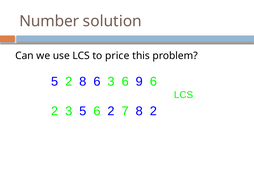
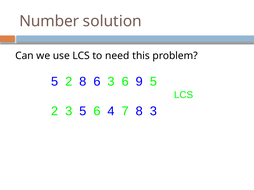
price: price -> need
9 6: 6 -> 5
5 6 2: 2 -> 4
8 2: 2 -> 3
